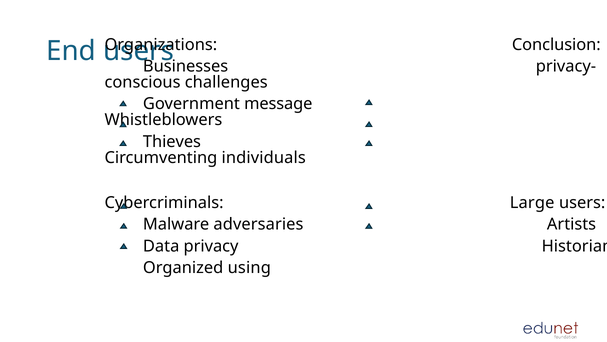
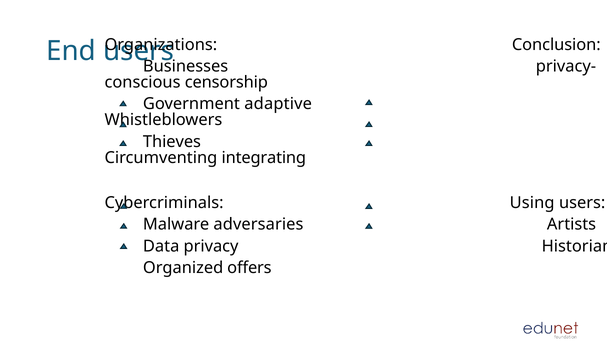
challenges: challenges -> censorship
message: message -> adaptive
individuals: individuals -> integrating
Large: Large -> Using
using: using -> offers
